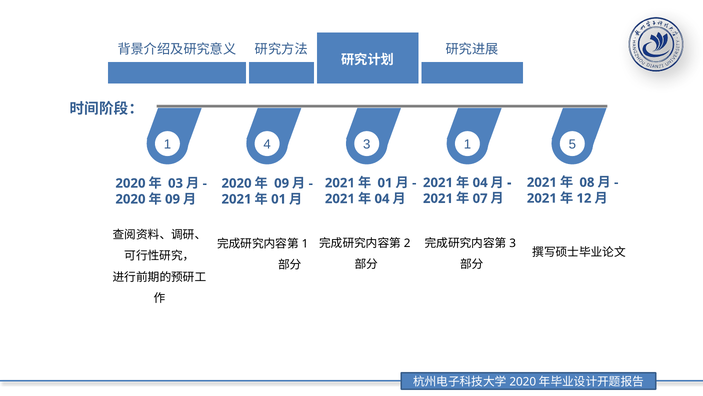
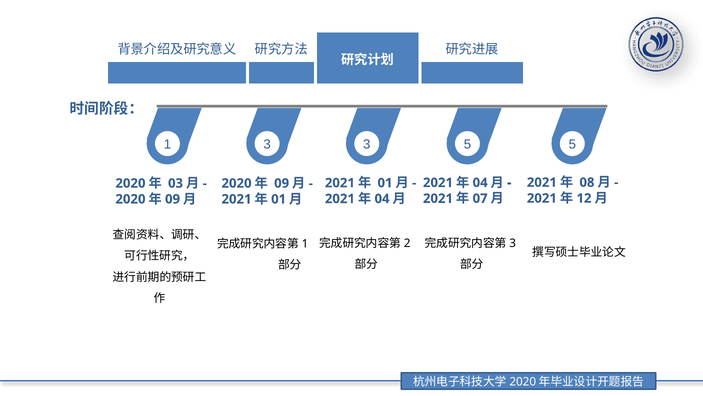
1 4: 4 -> 3
3 1: 1 -> 5
